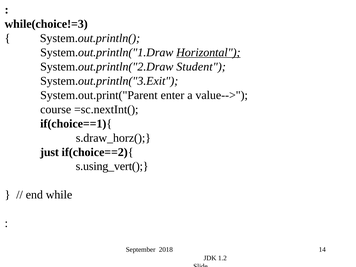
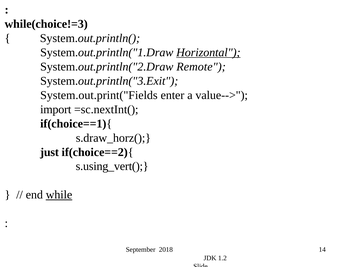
Student: Student -> Remote
System.out.print("Parent: System.out.print("Parent -> System.out.print("Fields
course: course -> import
while underline: none -> present
